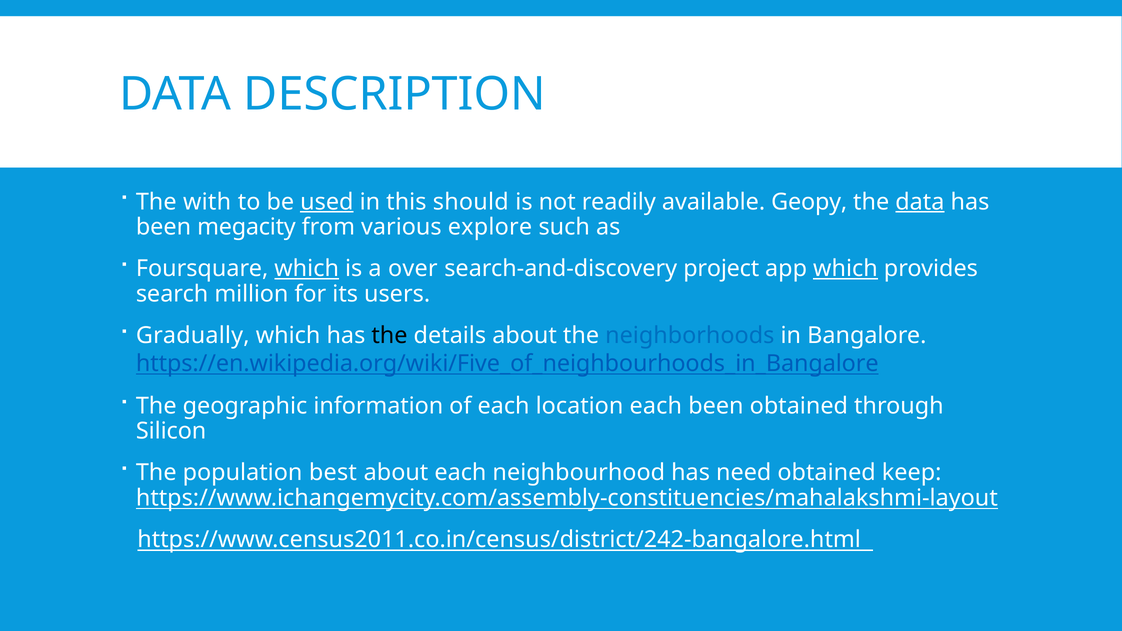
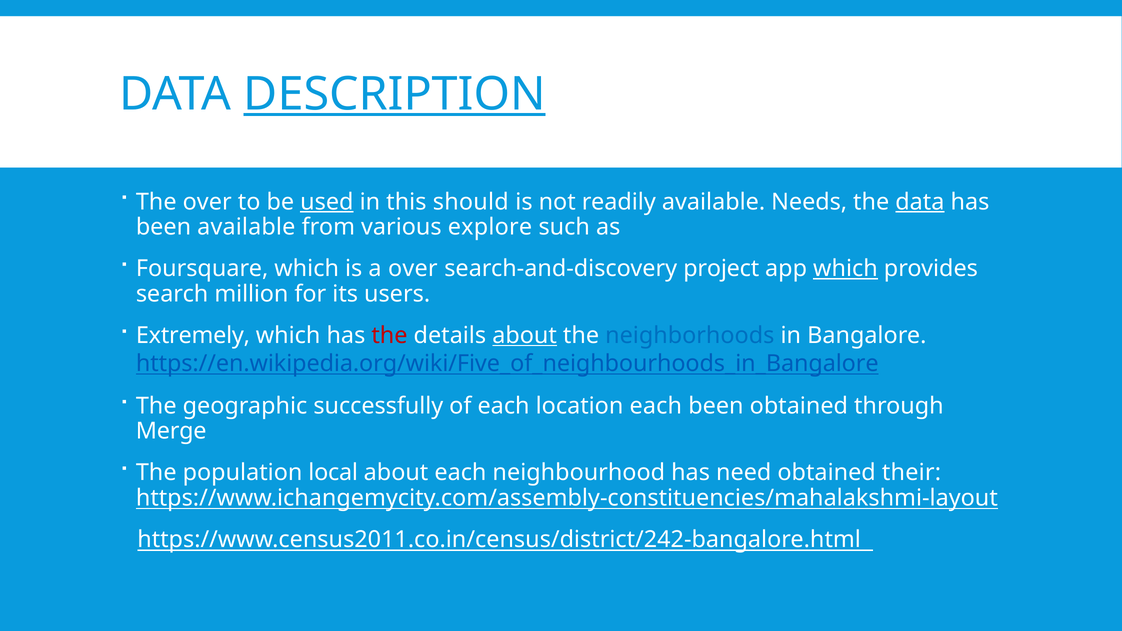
DESCRIPTION underline: none -> present
The with: with -> over
Geopy: Geopy -> Needs
been megacity: megacity -> available
which at (307, 269) underline: present -> none
Gradually: Gradually -> Extremely
the at (389, 336) colour: black -> red
about at (525, 336) underline: none -> present
information: information -> successfully
Silicon: Silicon -> Merge
best: best -> local
keep: keep -> their
